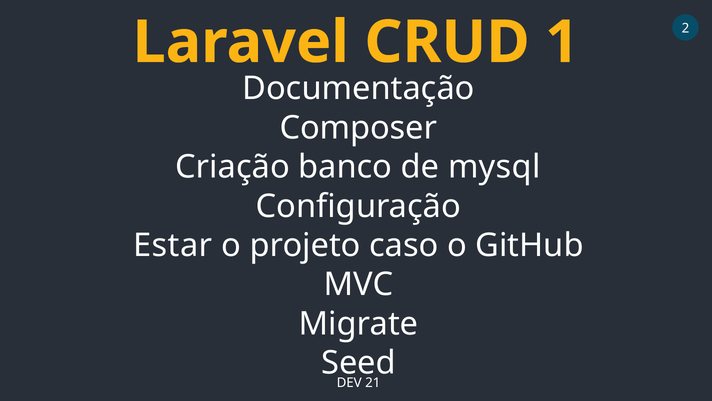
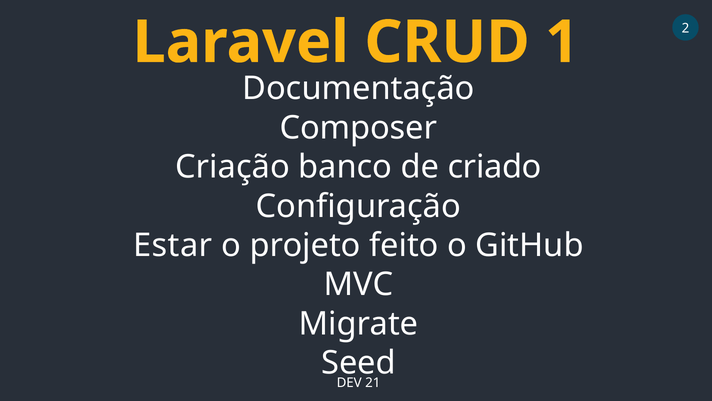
mysql: mysql -> criado
caso: caso -> feito
